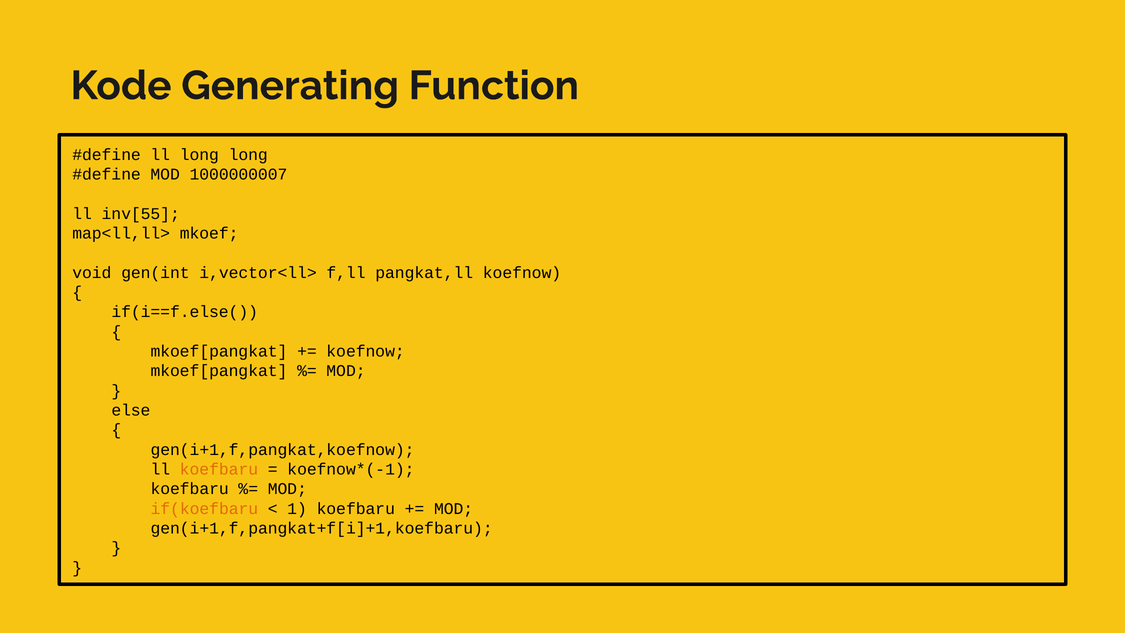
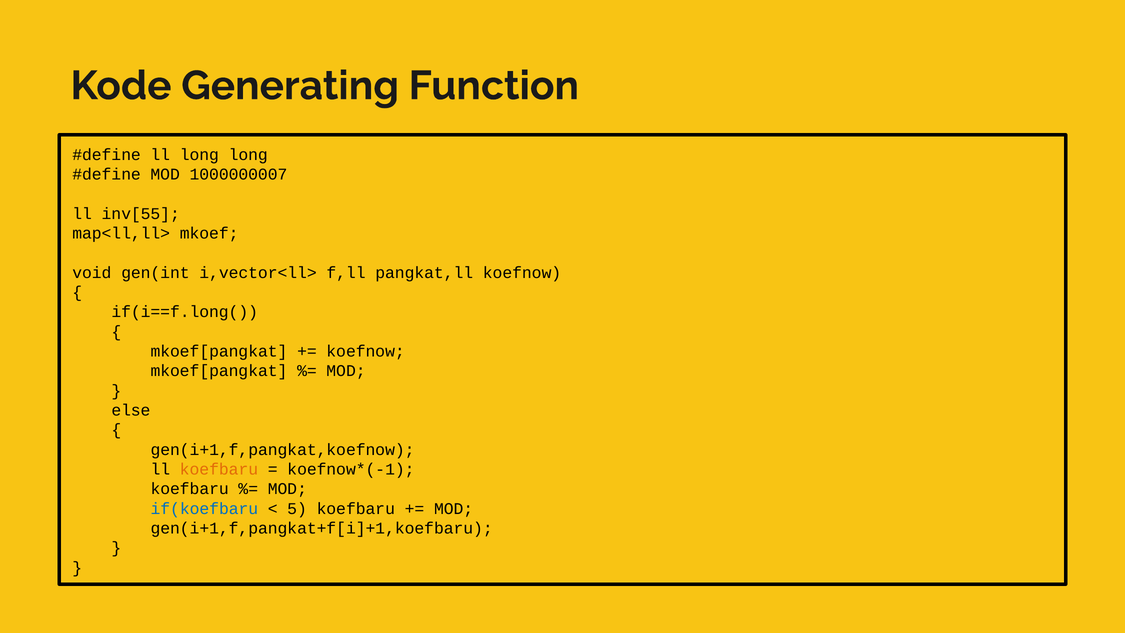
if(i==f.else(: if(i==f.else( -> if(i==f.long(
if(koefbaru colour: orange -> blue
1: 1 -> 5
